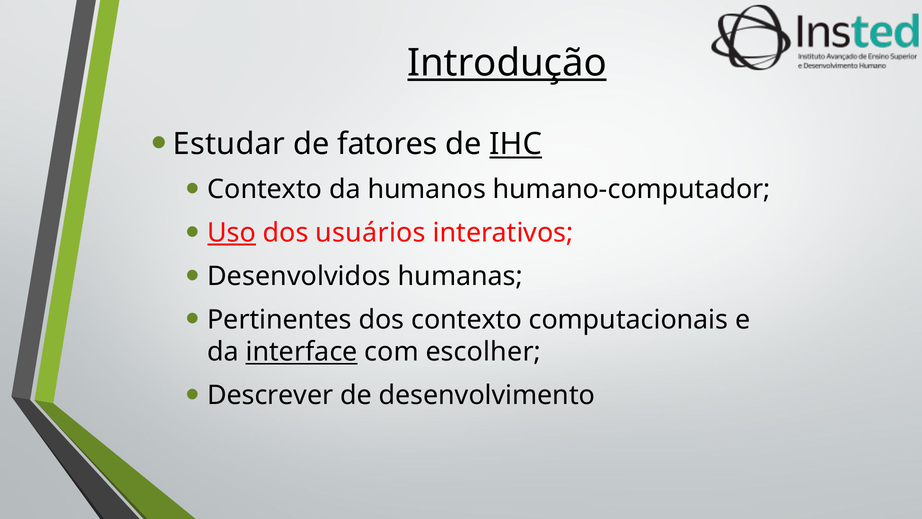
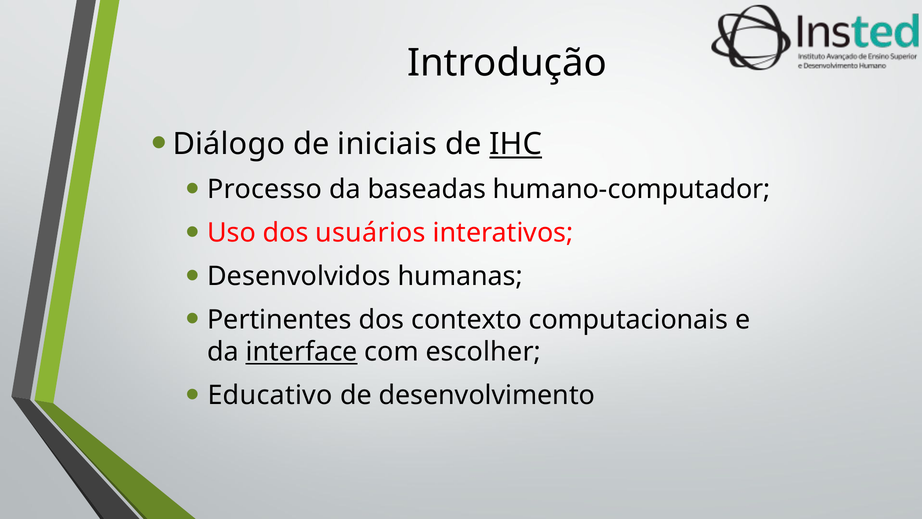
Introdução underline: present -> none
Estudar: Estudar -> Diálogo
fatores: fatores -> iniciais
Contexto at (265, 189): Contexto -> Processo
humanos: humanos -> baseadas
Uso underline: present -> none
Descrever: Descrever -> Educativo
